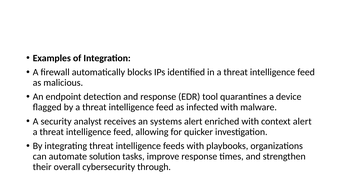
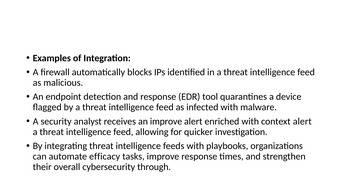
an systems: systems -> improve
solution: solution -> efficacy
